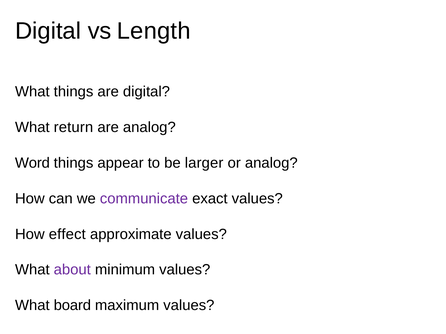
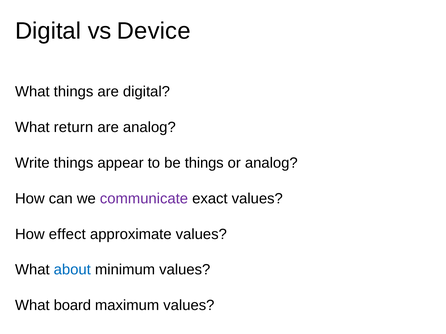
Length: Length -> Device
Word: Word -> Write
be larger: larger -> things
about colour: purple -> blue
